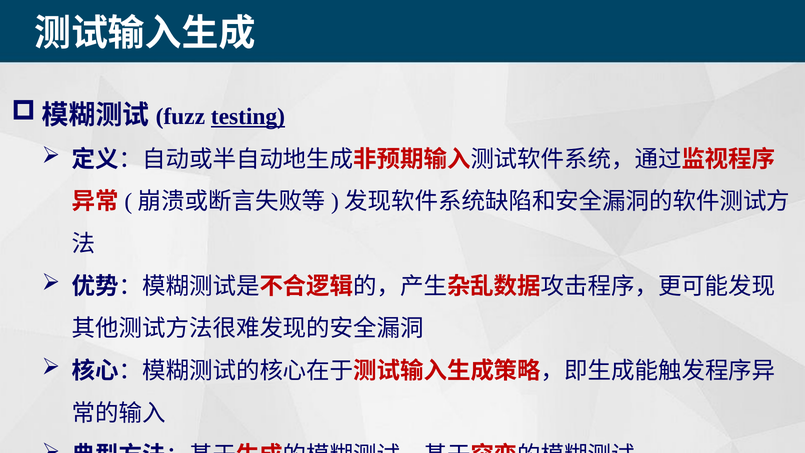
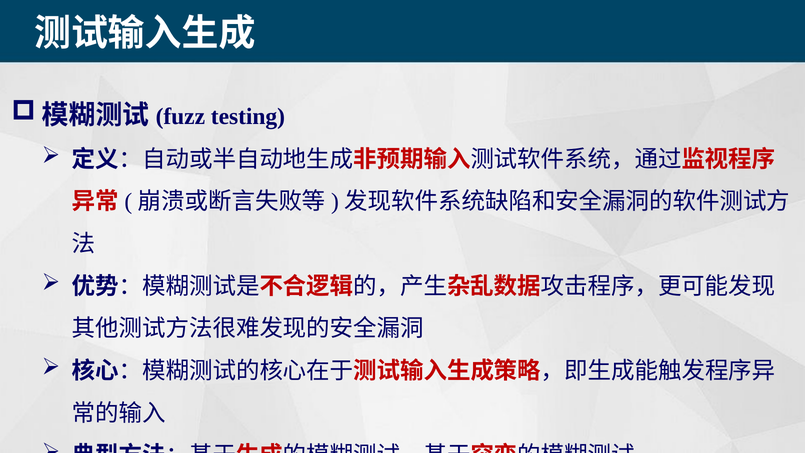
testing underline: present -> none
